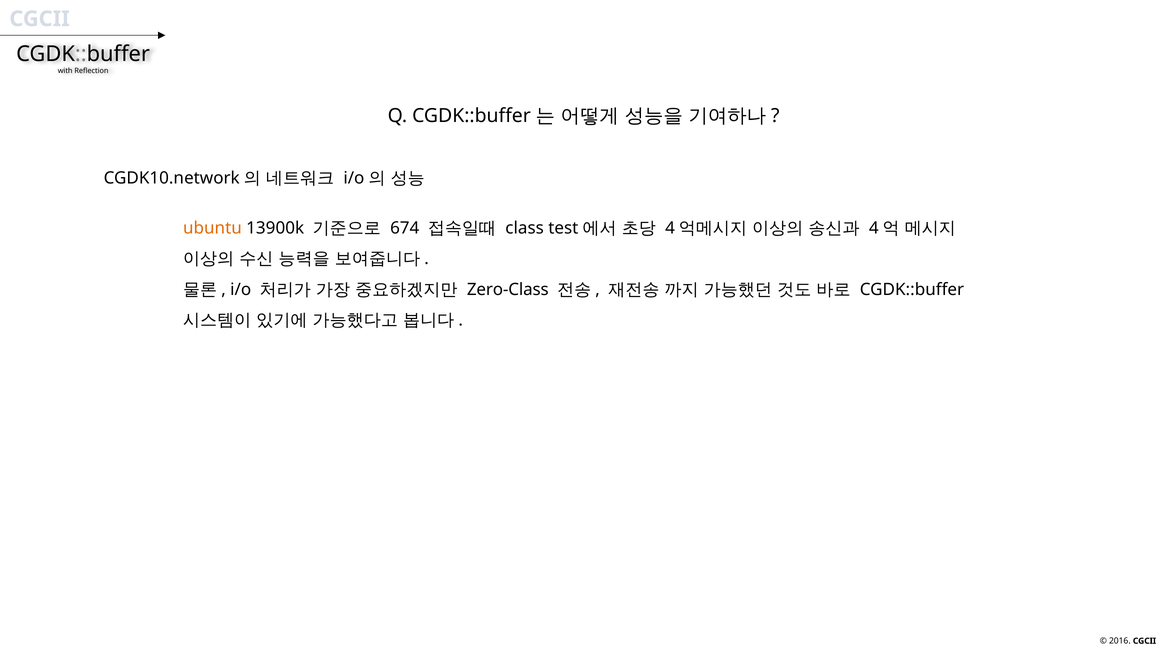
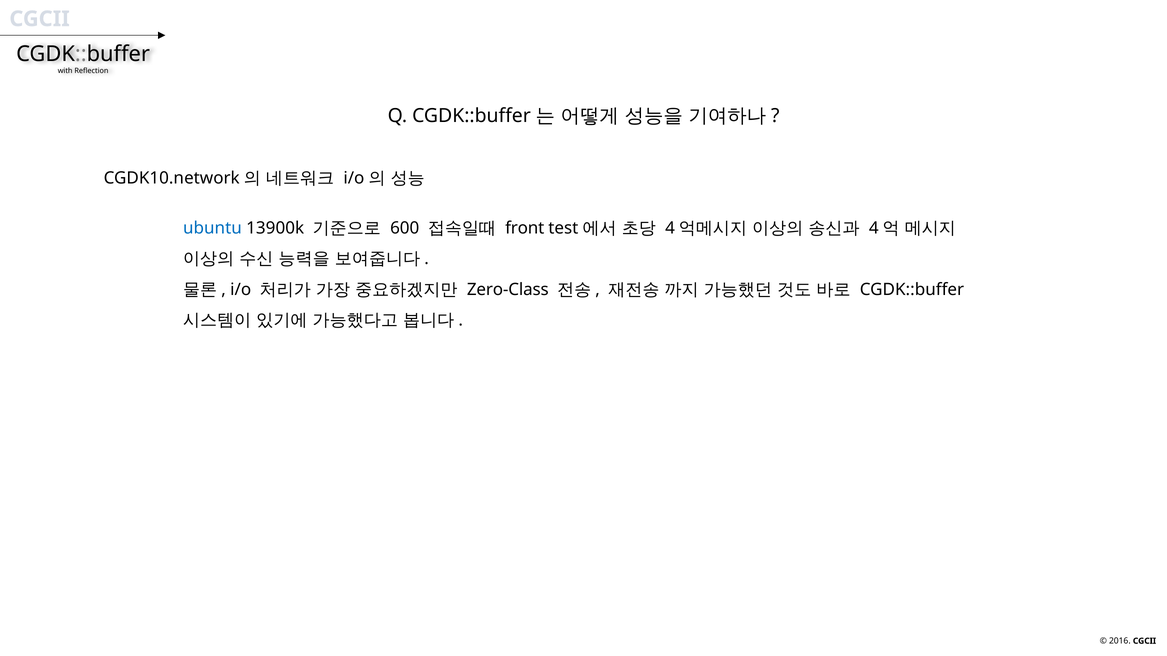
ubuntu colour: orange -> blue
674: 674 -> 600
class: class -> front
